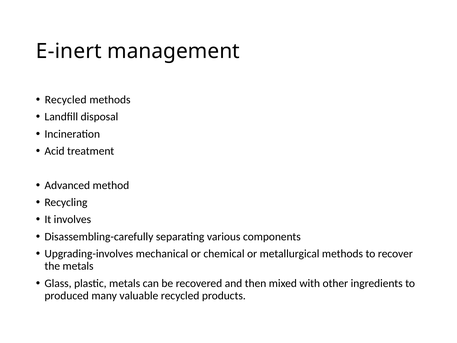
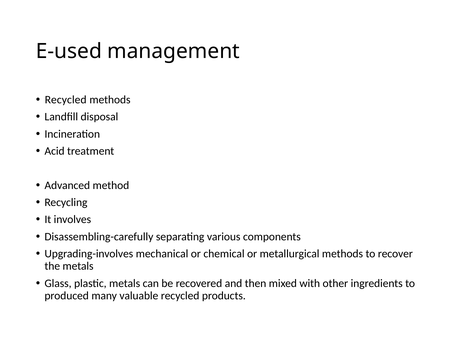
E-inert: E-inert -> E-used
